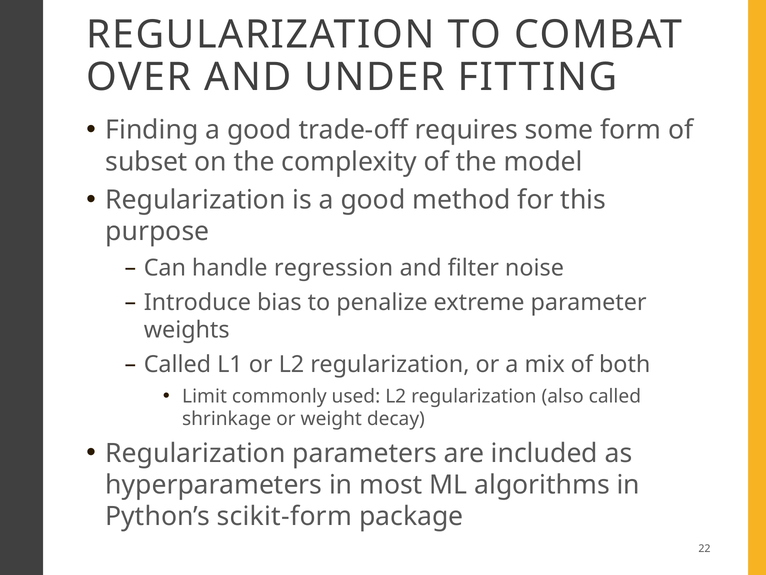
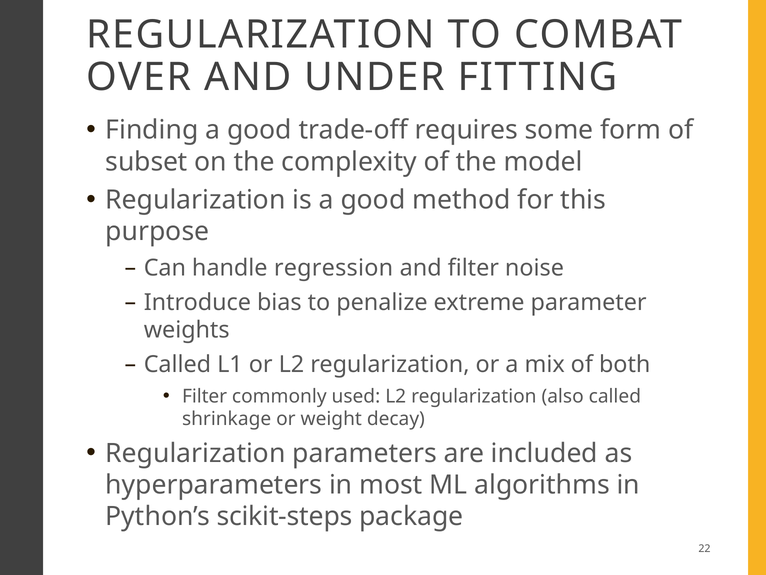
Limit at (205, 396): Limit -> Filter
scikit-form: scikit-form -> scikit-steps
